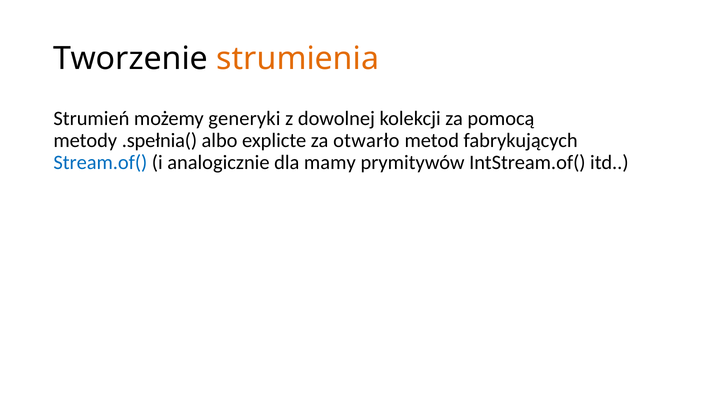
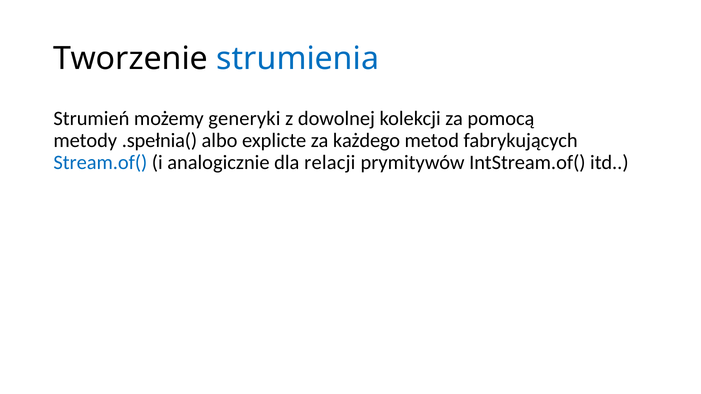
strumienia colour: orange -> blue
otwarło: otwarło -> każdego
mamy: mamy -> relacji
